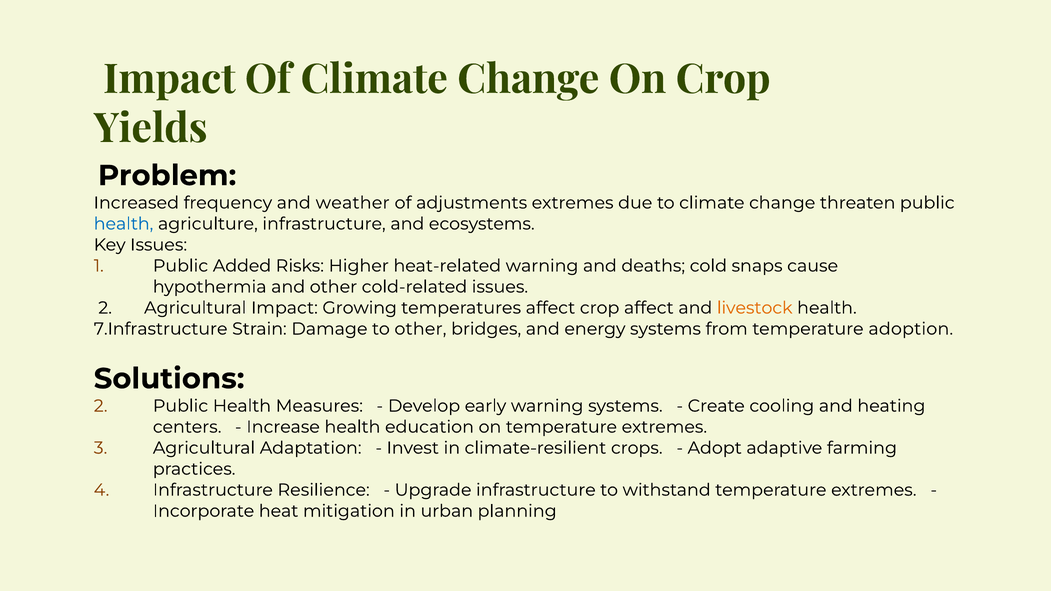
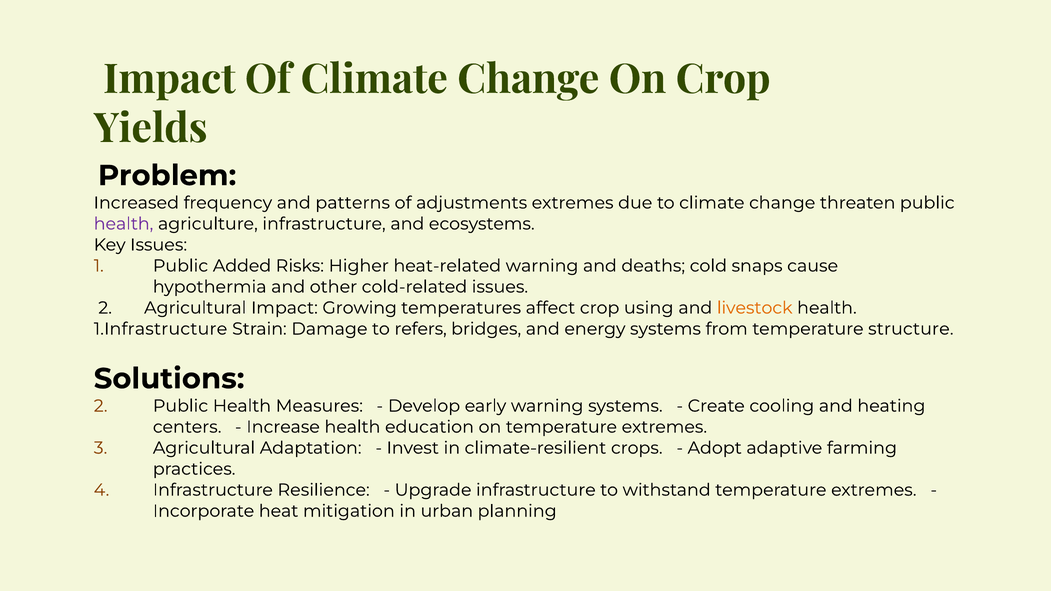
weather: weather -> patterns
health at (124, 224) colour: blue -> purple
crop affect: affect -> using
7.Infrastructure: 7.Infrastructure -> 1.Infrastructure
to other: other -> refers
adoption: adoption -> structure
